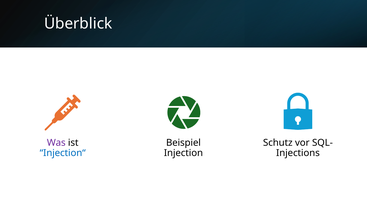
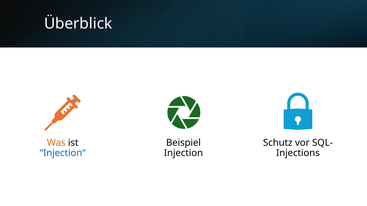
Was colour: purple -> orange
